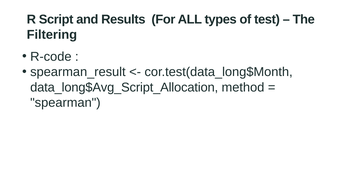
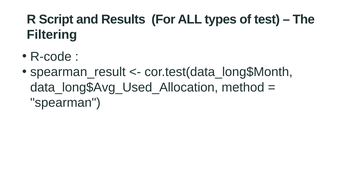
data_long$Avg_Script_Allocation: data_long$Avg_Script_Allocation -> data_long$Avg_Used_Allocation
